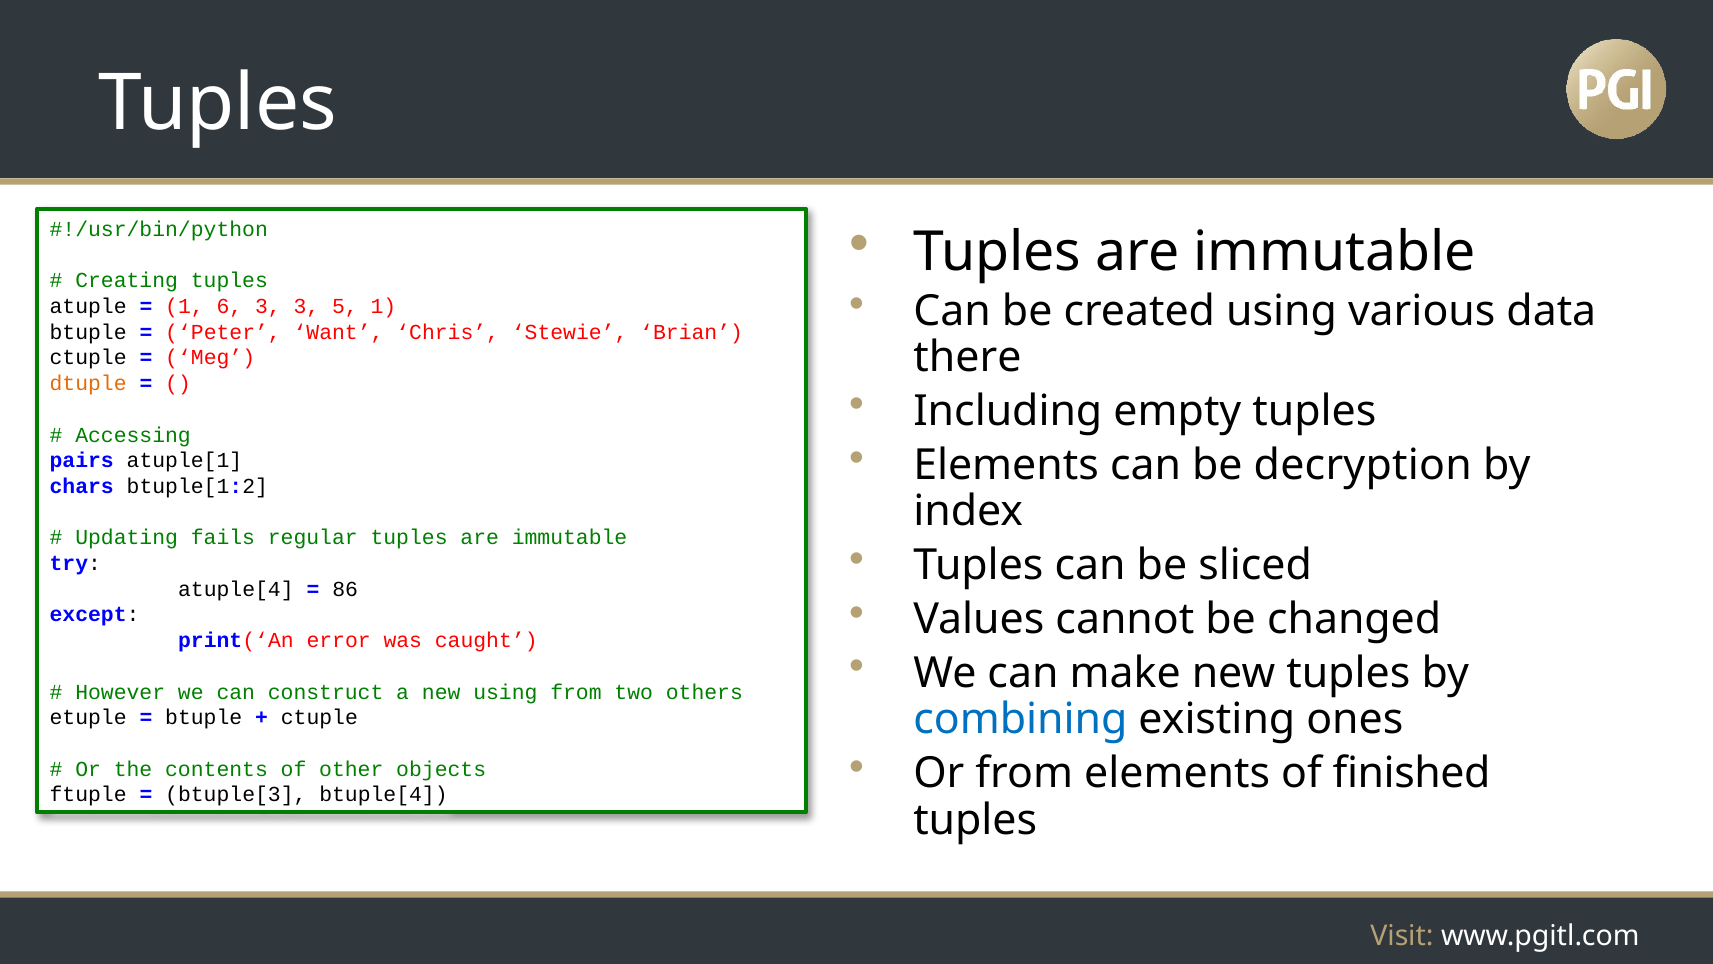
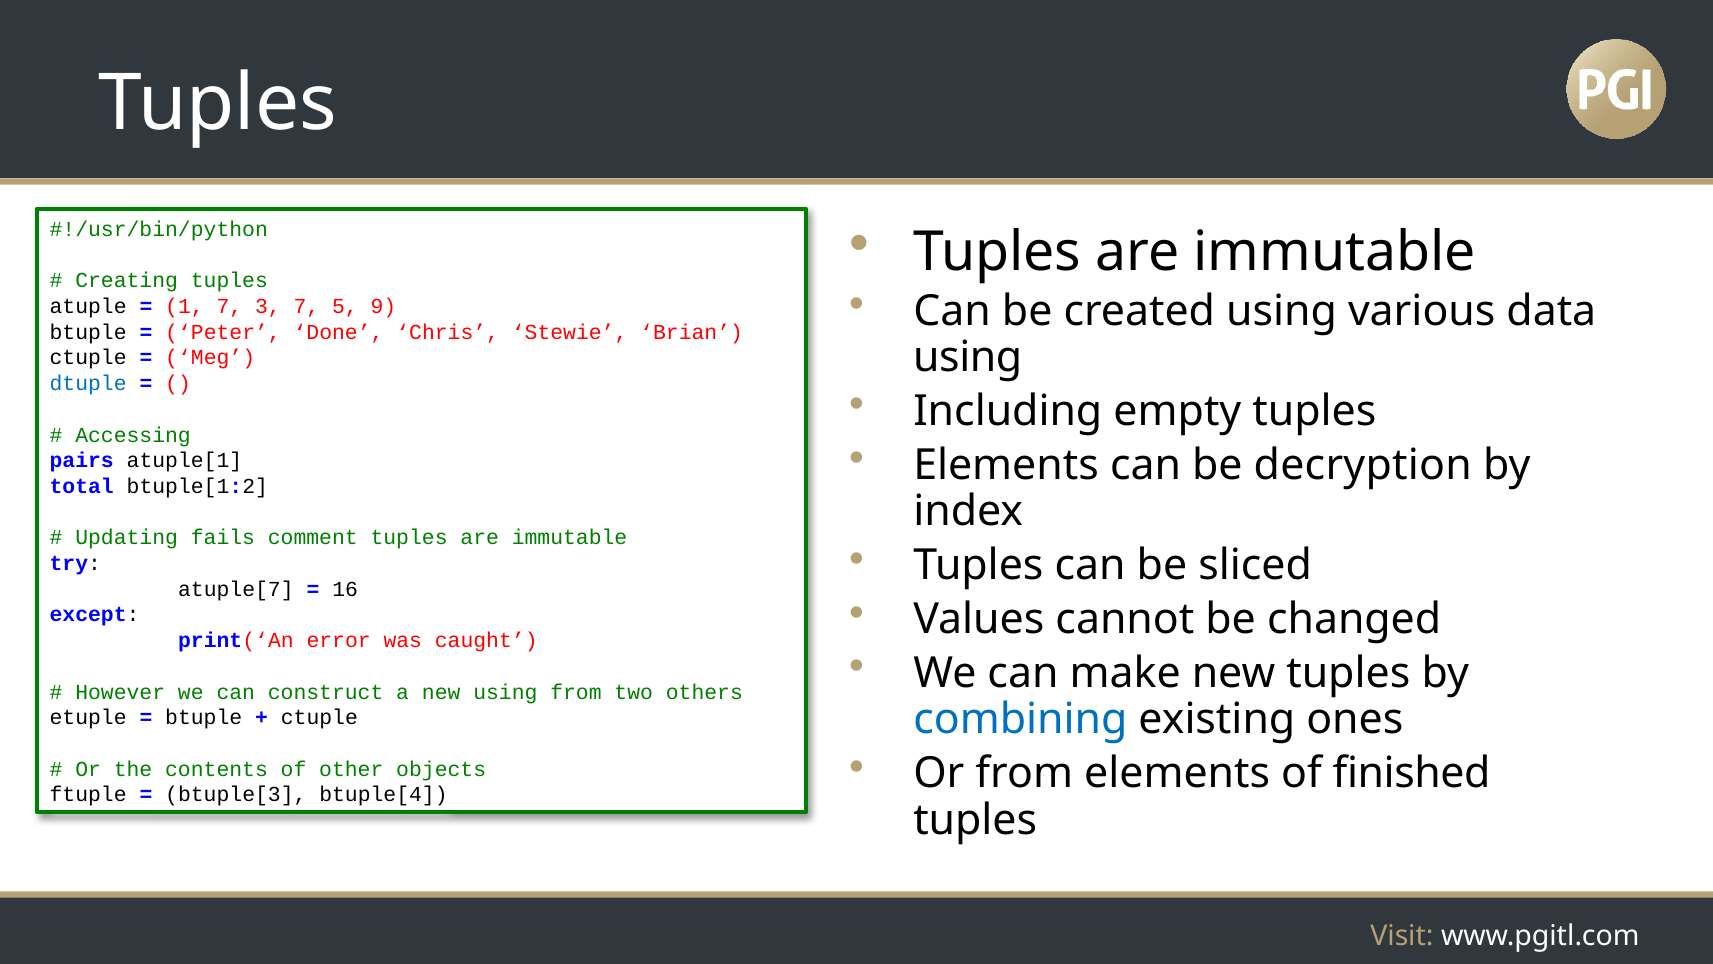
1 6: 6 -> 7
3 3: 3 -> 7
5 1: 1 -> 9
Want: Want -> Done
there at (967, 357): there -> using
dtuple colour: orange -> blue
chars: chars -> total
regular: regular -> comment
atuple[4: atuple[4 -> atuple[7
86: 86 -> 16
